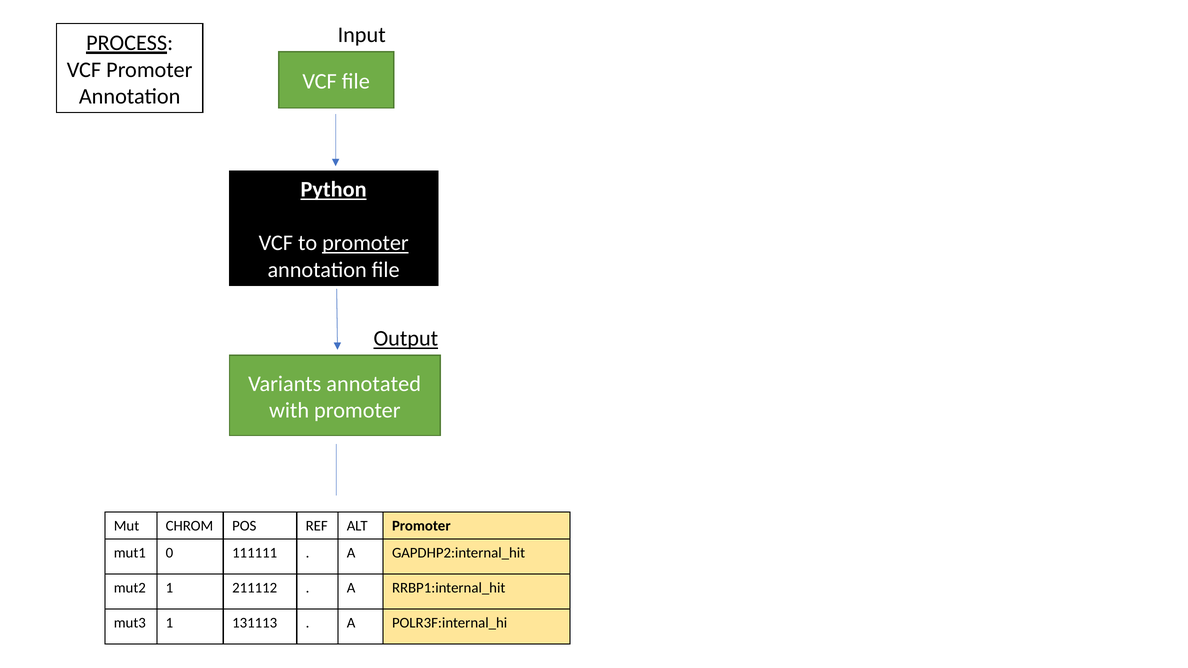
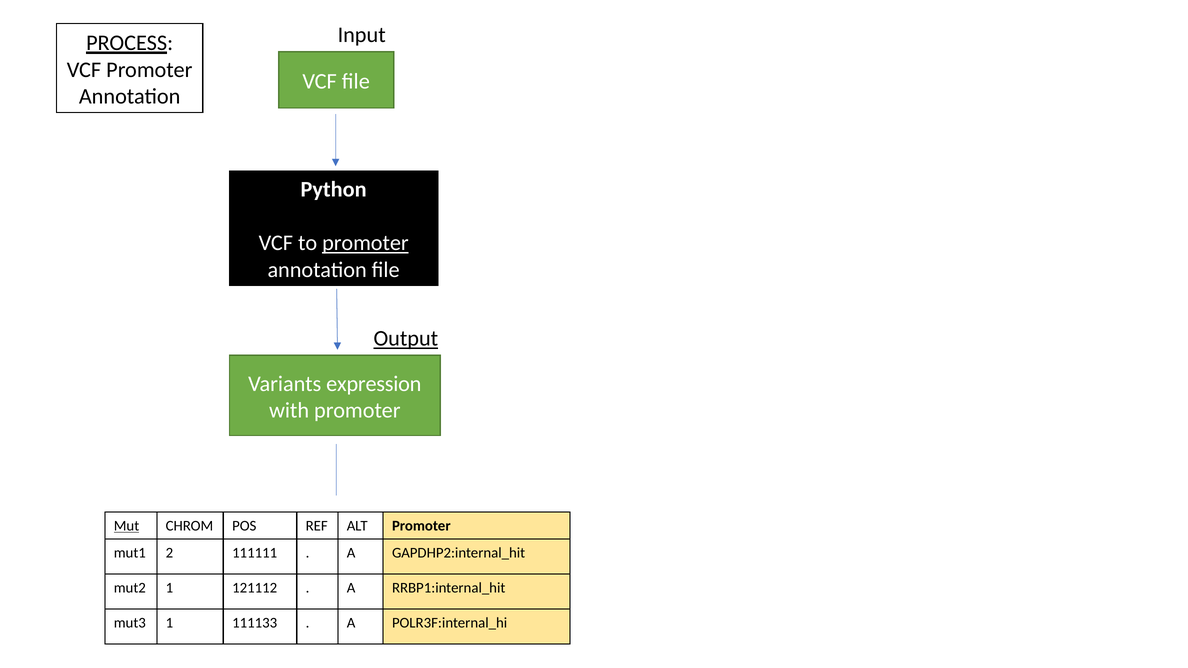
Python underline: present -> none
annotated: annotated -> expression
Mut underline: none -> present
0: 0 -> 2
211112: 211112 -> 121112
131113: 131113 -> 111133
